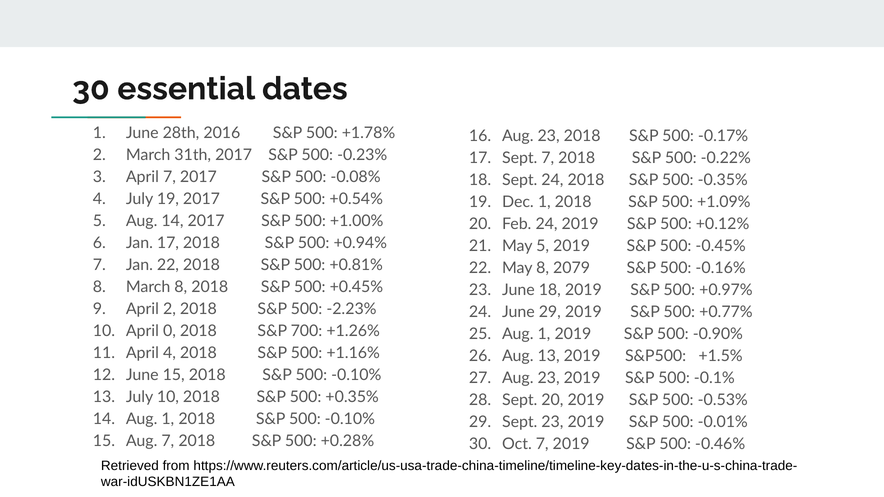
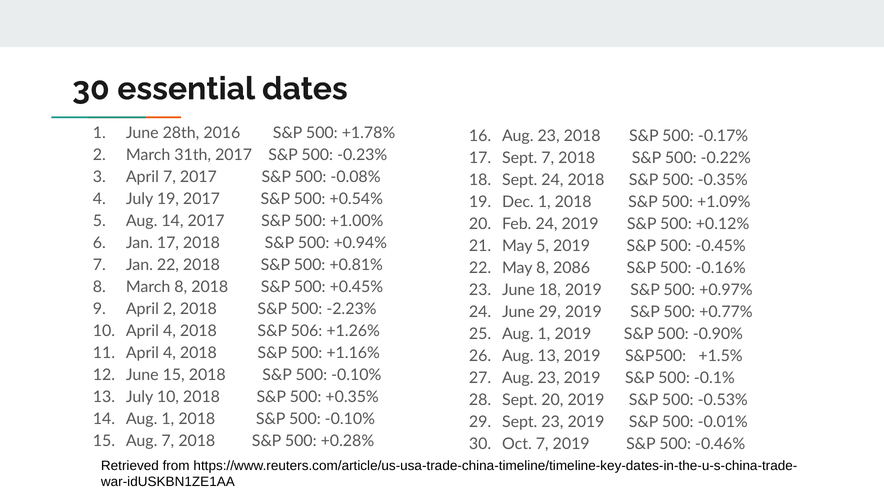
2079: 2079 -> 2086
10 April 0: 0 -> 4
700: 700 -> 506
